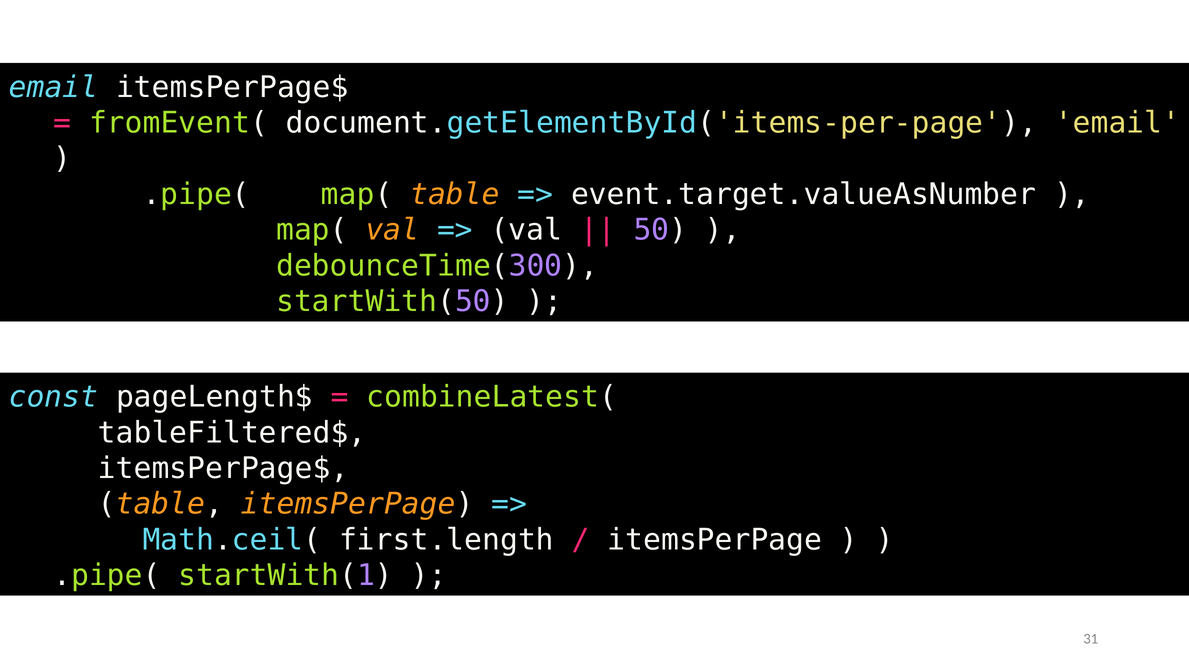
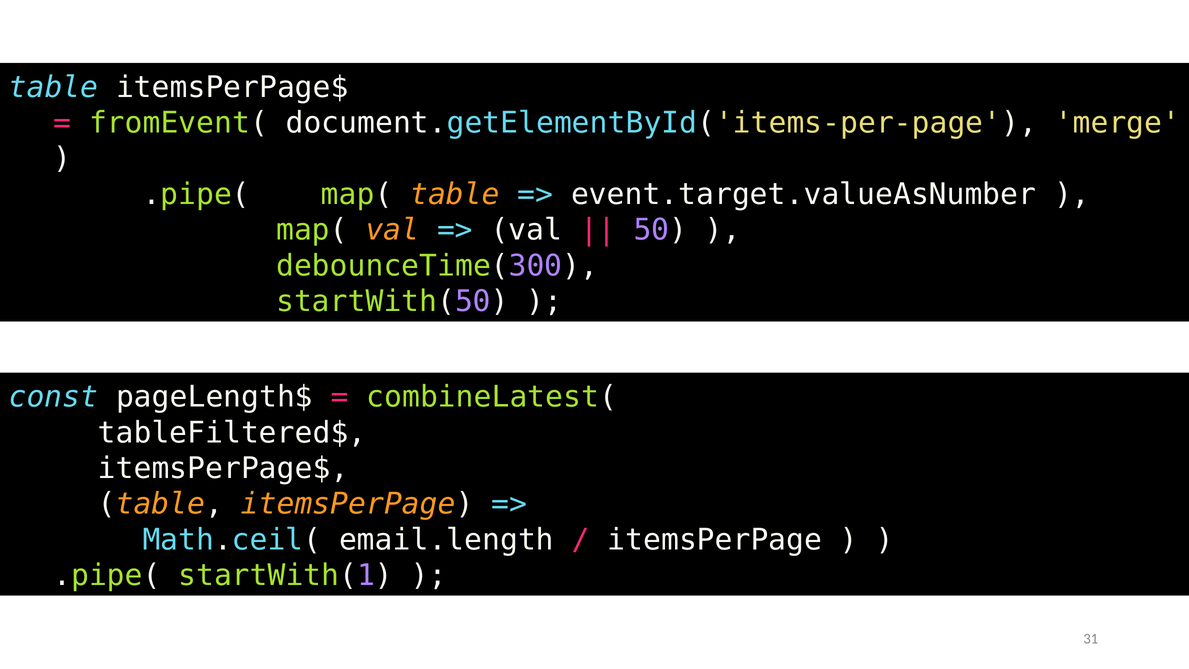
email at (53, 87): email -> table
document.getElementById('items-per-page email: email -> merge
first.length: first.length -> email.length
